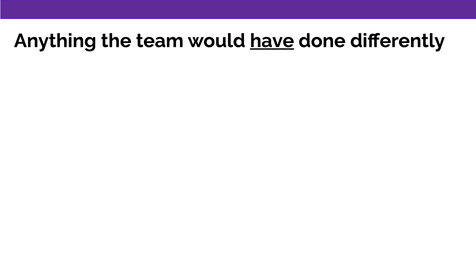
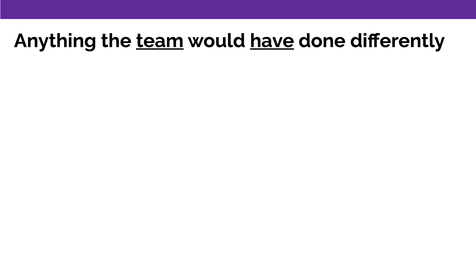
team underline: none -> present
